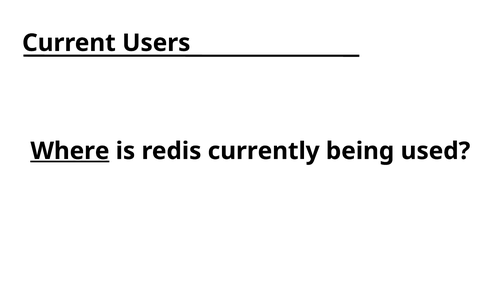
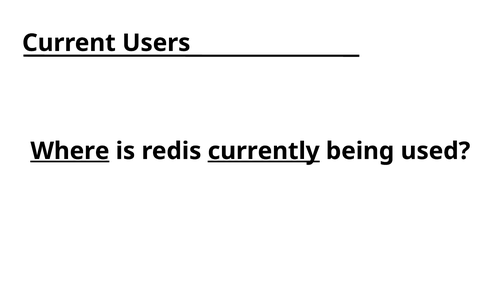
currently underline: none -> present
